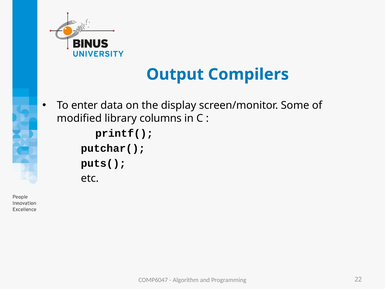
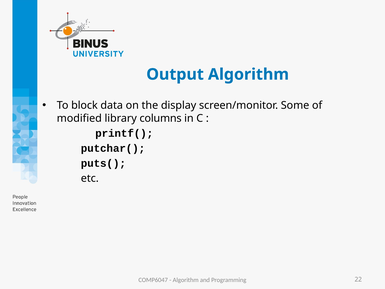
Output Compilers: Compilers -> Algorithm
enter: enter -> block
